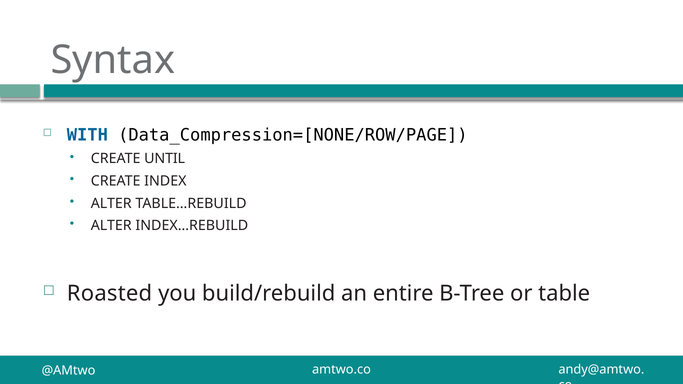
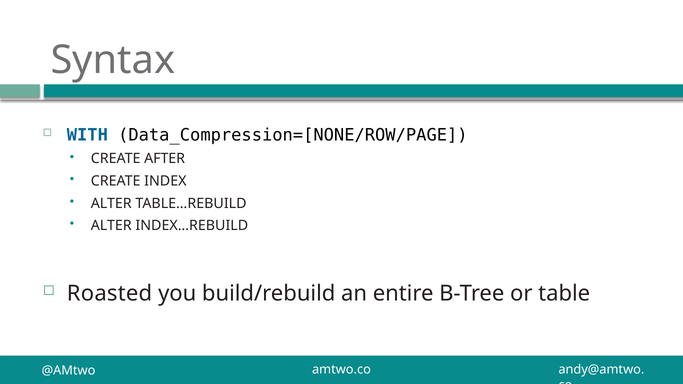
UNTIL: UNTIL -> AFTER
